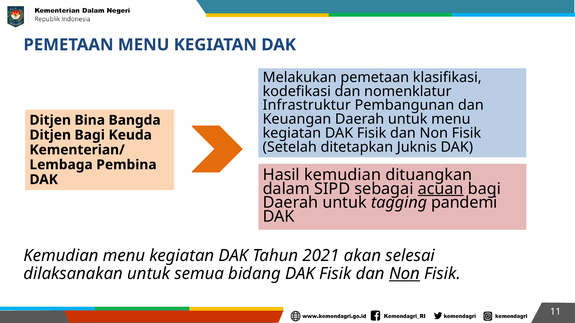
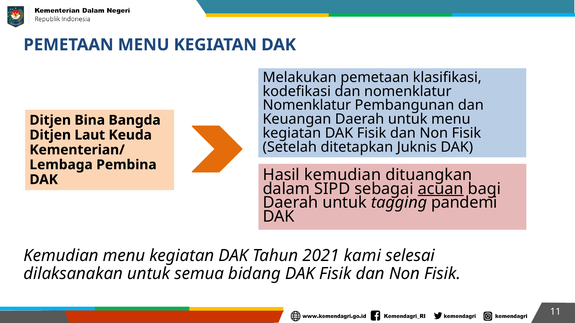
Infrastruktur at (307, 105): Infrastruktur -> Nomenklatur
Ditjen Bagi: Bagi -> Laut
akan: akan -> kami
Non at (405, 274) underline: present -> none
